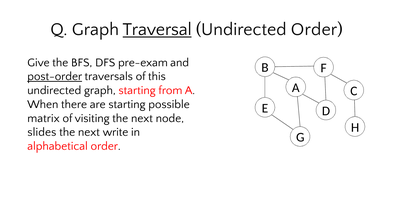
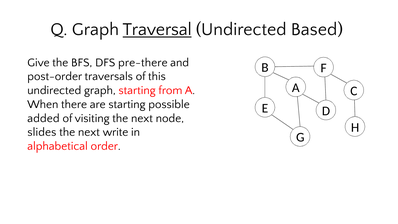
Undirected Order: Order -> Based
pre-exam: pre-exam -> pre-there
post-order underline: present -> none
matrix: matrix -> added
